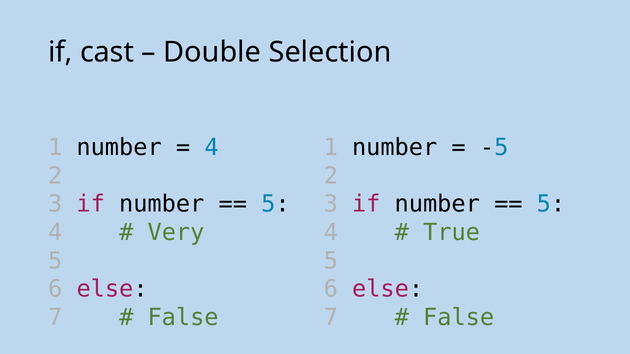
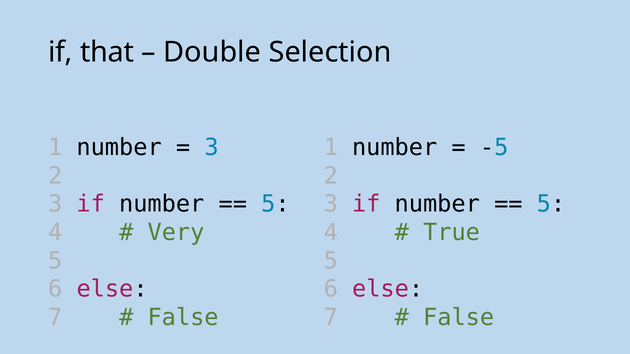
cast: cast -> that
4 at (212, 148): 4 -> 3
